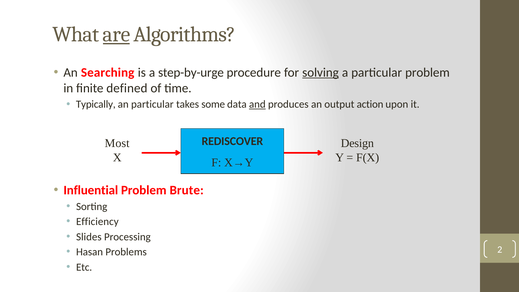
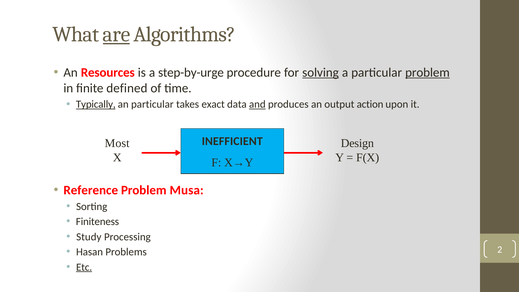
Searching: Searching -> Resources
problem at (427, 73) underline: none -> present
Typically underline: none -> present
some: some -> exact
REDISCOVER: REDISCOVER -> INEFFICIENT
Influential: Influential -> Reference
Brute: Brute -> Musa
Efficiency: Efficiency -> Finiteness
Slides: Slides -> Study
Etc underline: none -> present
